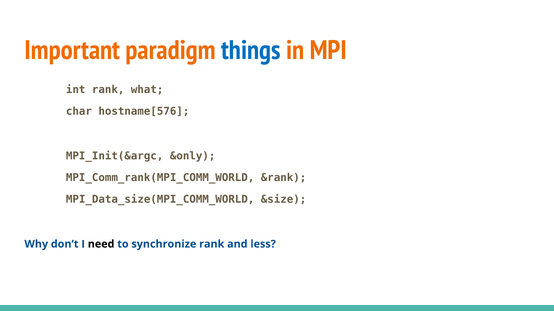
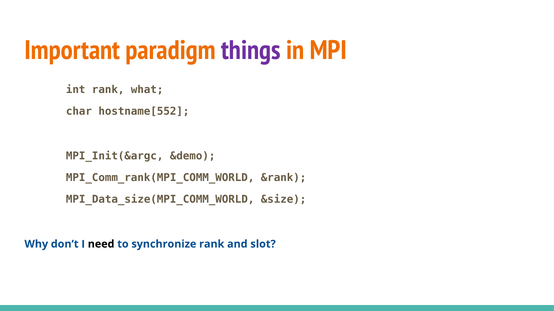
things colour: blue -> purple
hostname[576: hostname[576 -> hostname[552
&only: &only -> &demo
less: less -> slot
